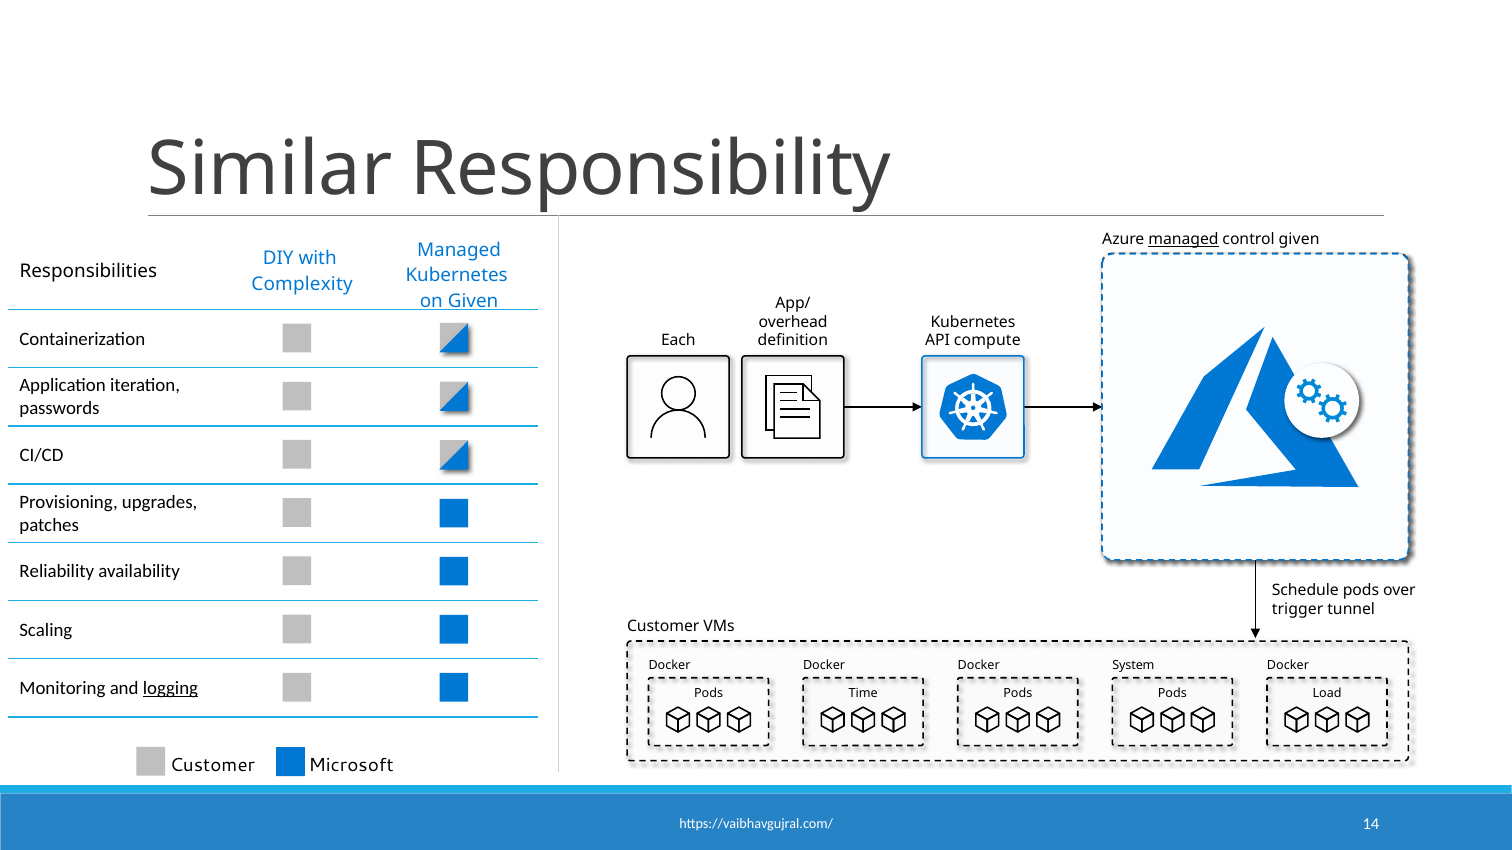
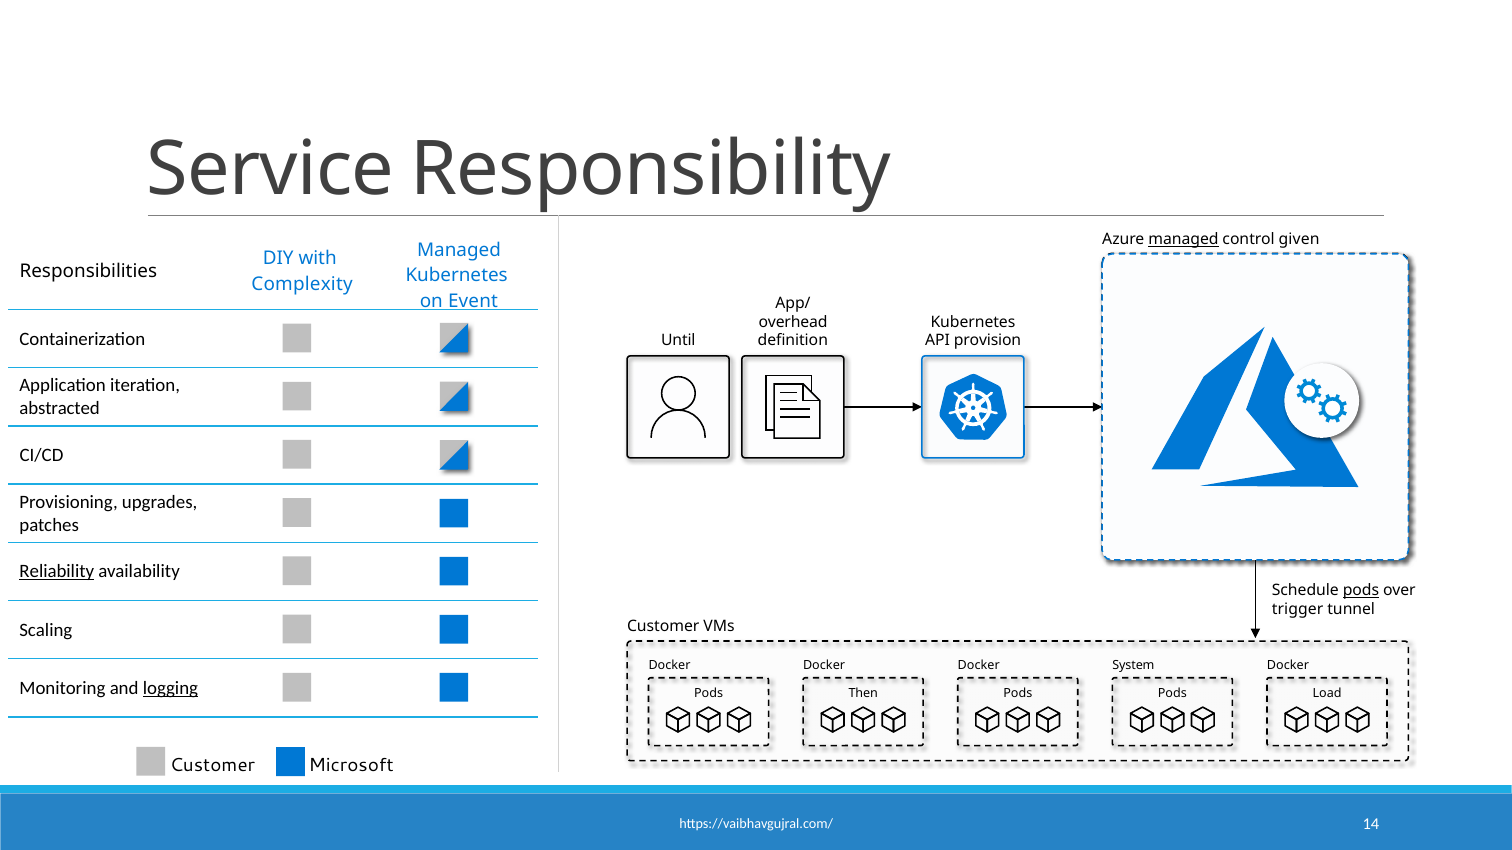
Similar: Similar -> Service
on Given: Given -> Event
Each: Each -> Until
compute: compute -> provision
passwords: passwords -> abstracted
Reliability underline: none -> present
pods at (1361, 591) underline: none -> present
Time: Time -> Then
